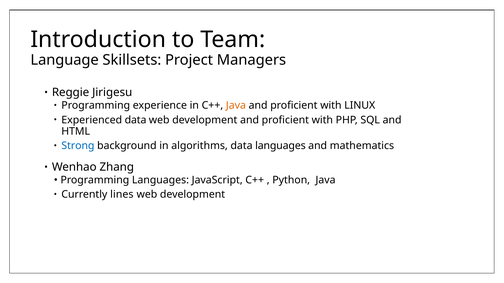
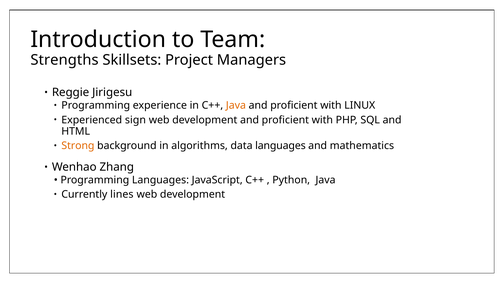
Language: Language -> Strengths
Experienced data: data -> sign
Strong colour: blue -> orange
